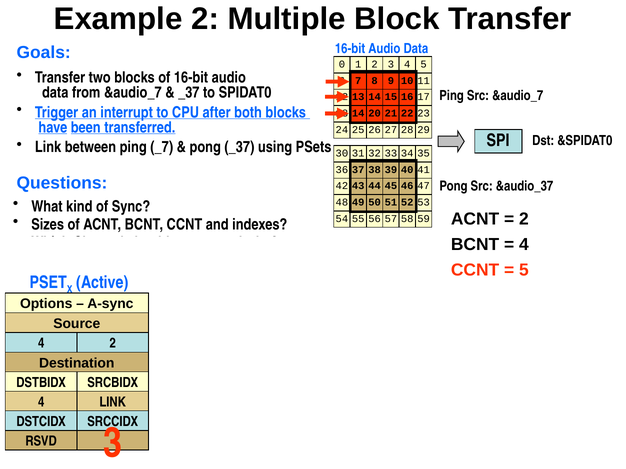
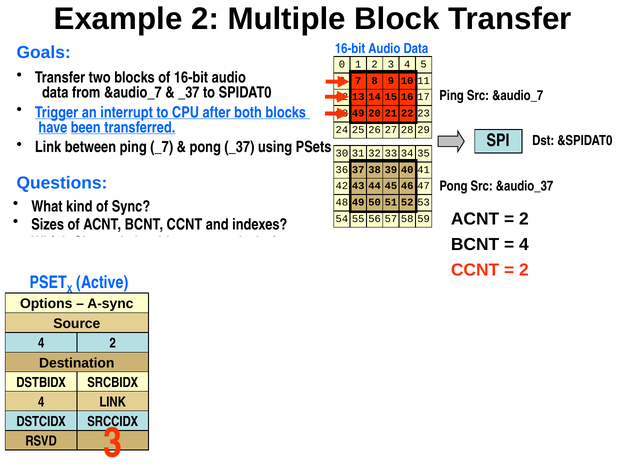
14 at (358, 113): 14 -> 49
5 at (524, 270): 5 -> 2
